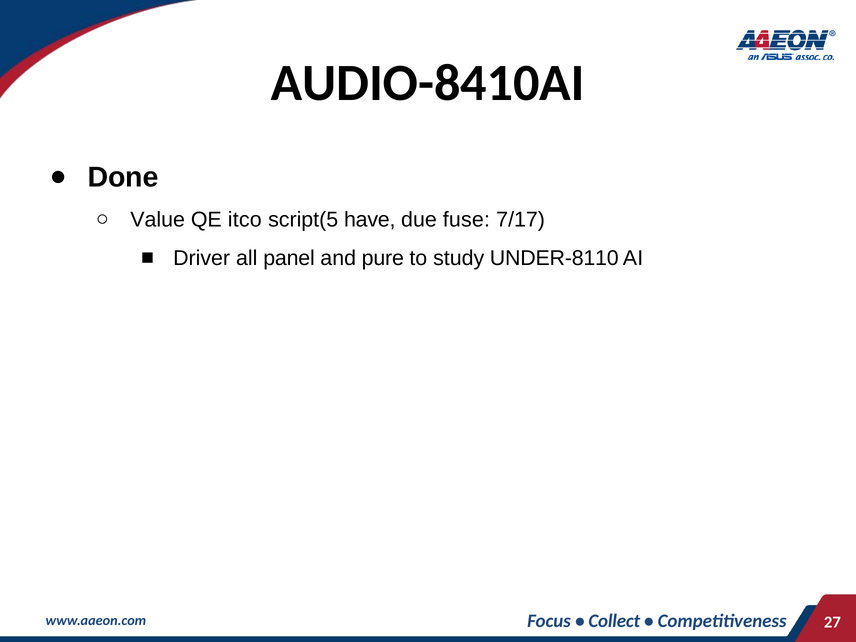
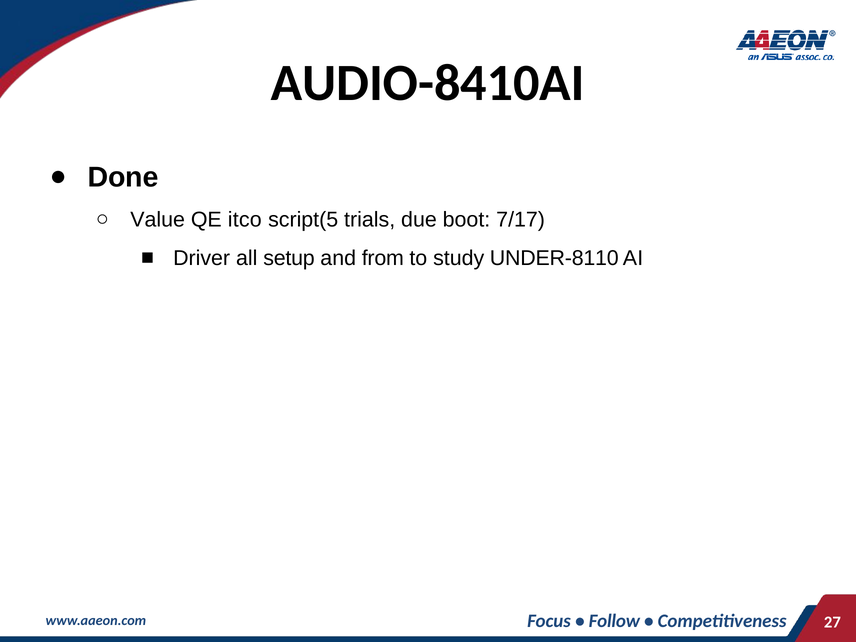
have: have -> trials
fuse: fuse -> boot
panel: panel -> setup
pure: pure -> from
Collect: Collect -> Follow
